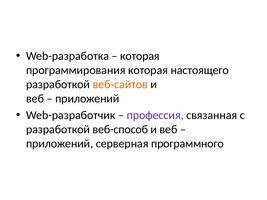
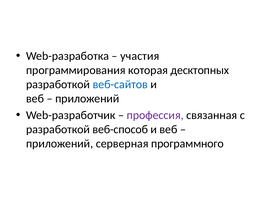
которая at (140, 56): которая -> участия
настоящего: настоящего -> десктопных
веб-сайтов colour: orange -> blue
